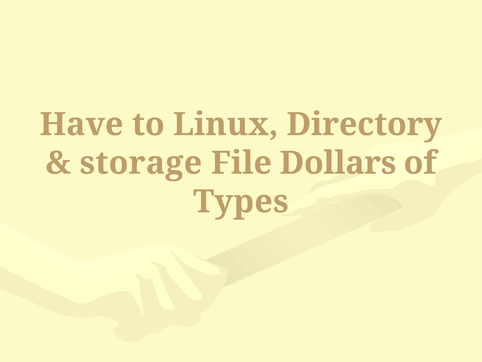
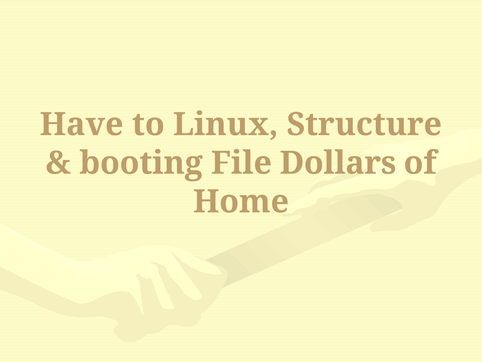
Directory: Directory -> Structure
storage: storage -> booting
Types: Types -> Home
